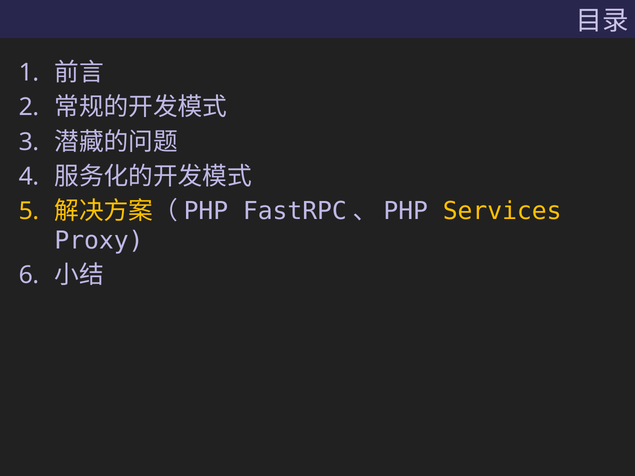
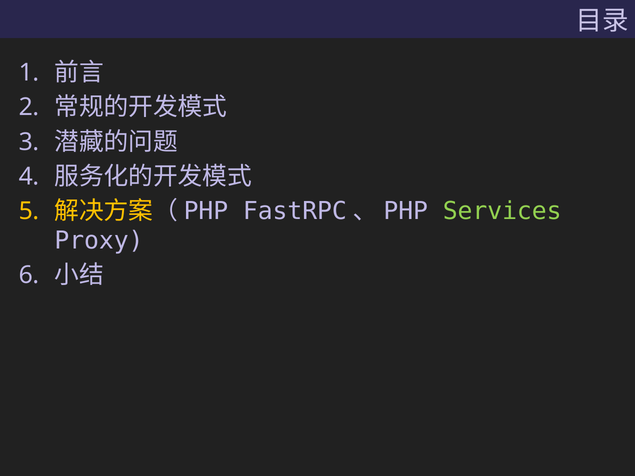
Services colour: yellow -> light green
